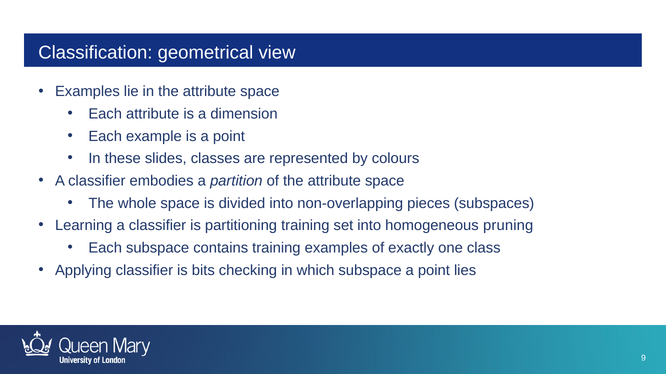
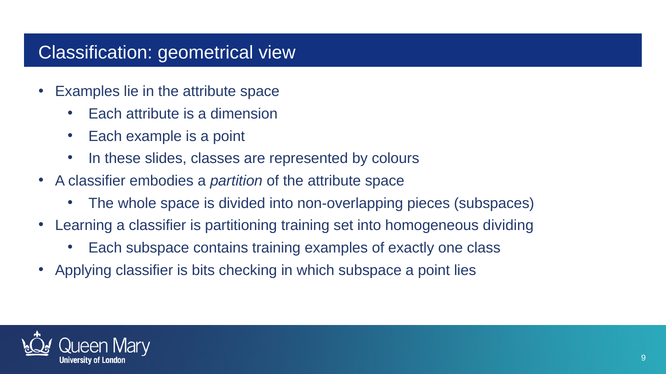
pruning: pruning -> dividing
